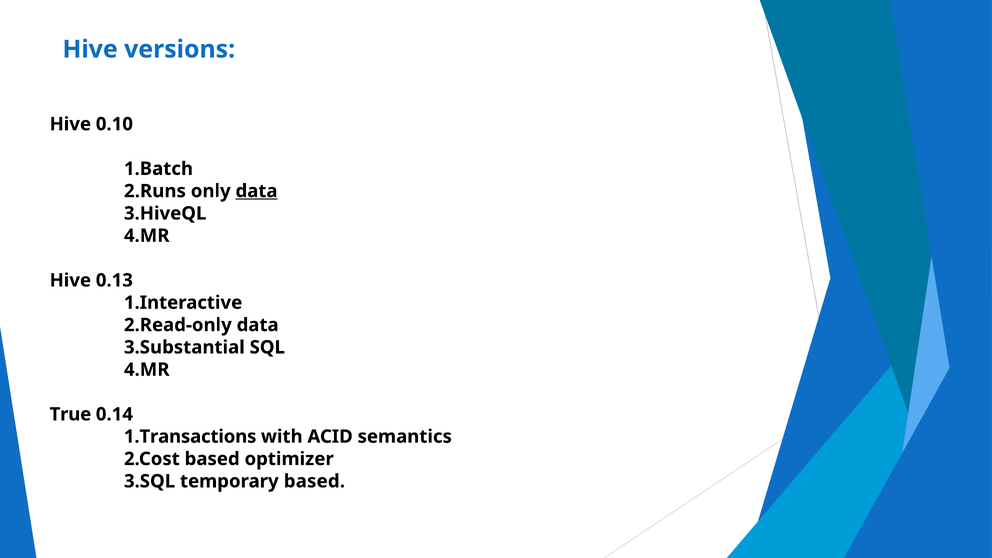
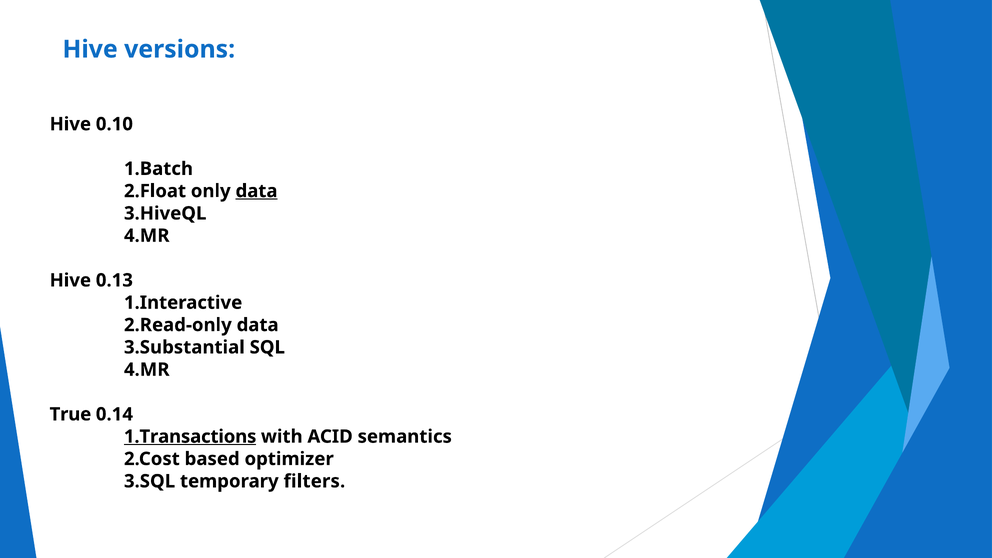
2.Runs: 2.Runs -> 2.Float
1.Transactions underline: none -> present
temporary based: based -> filters
